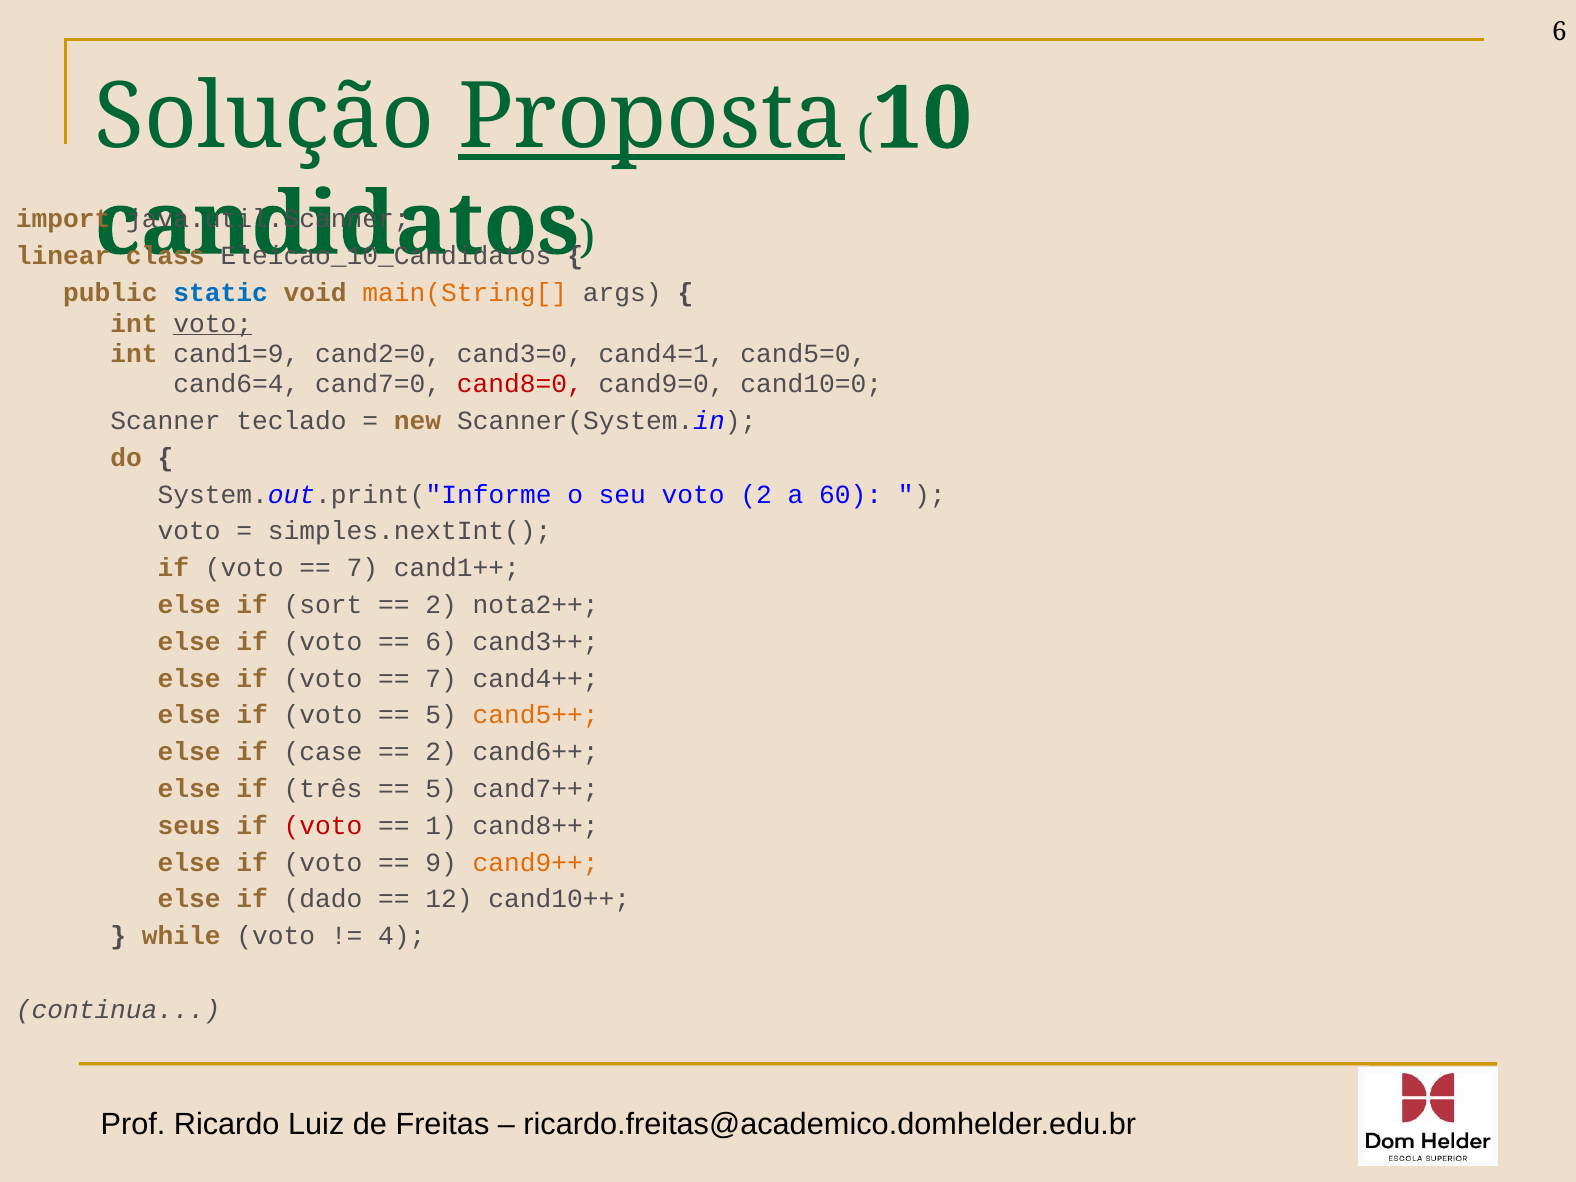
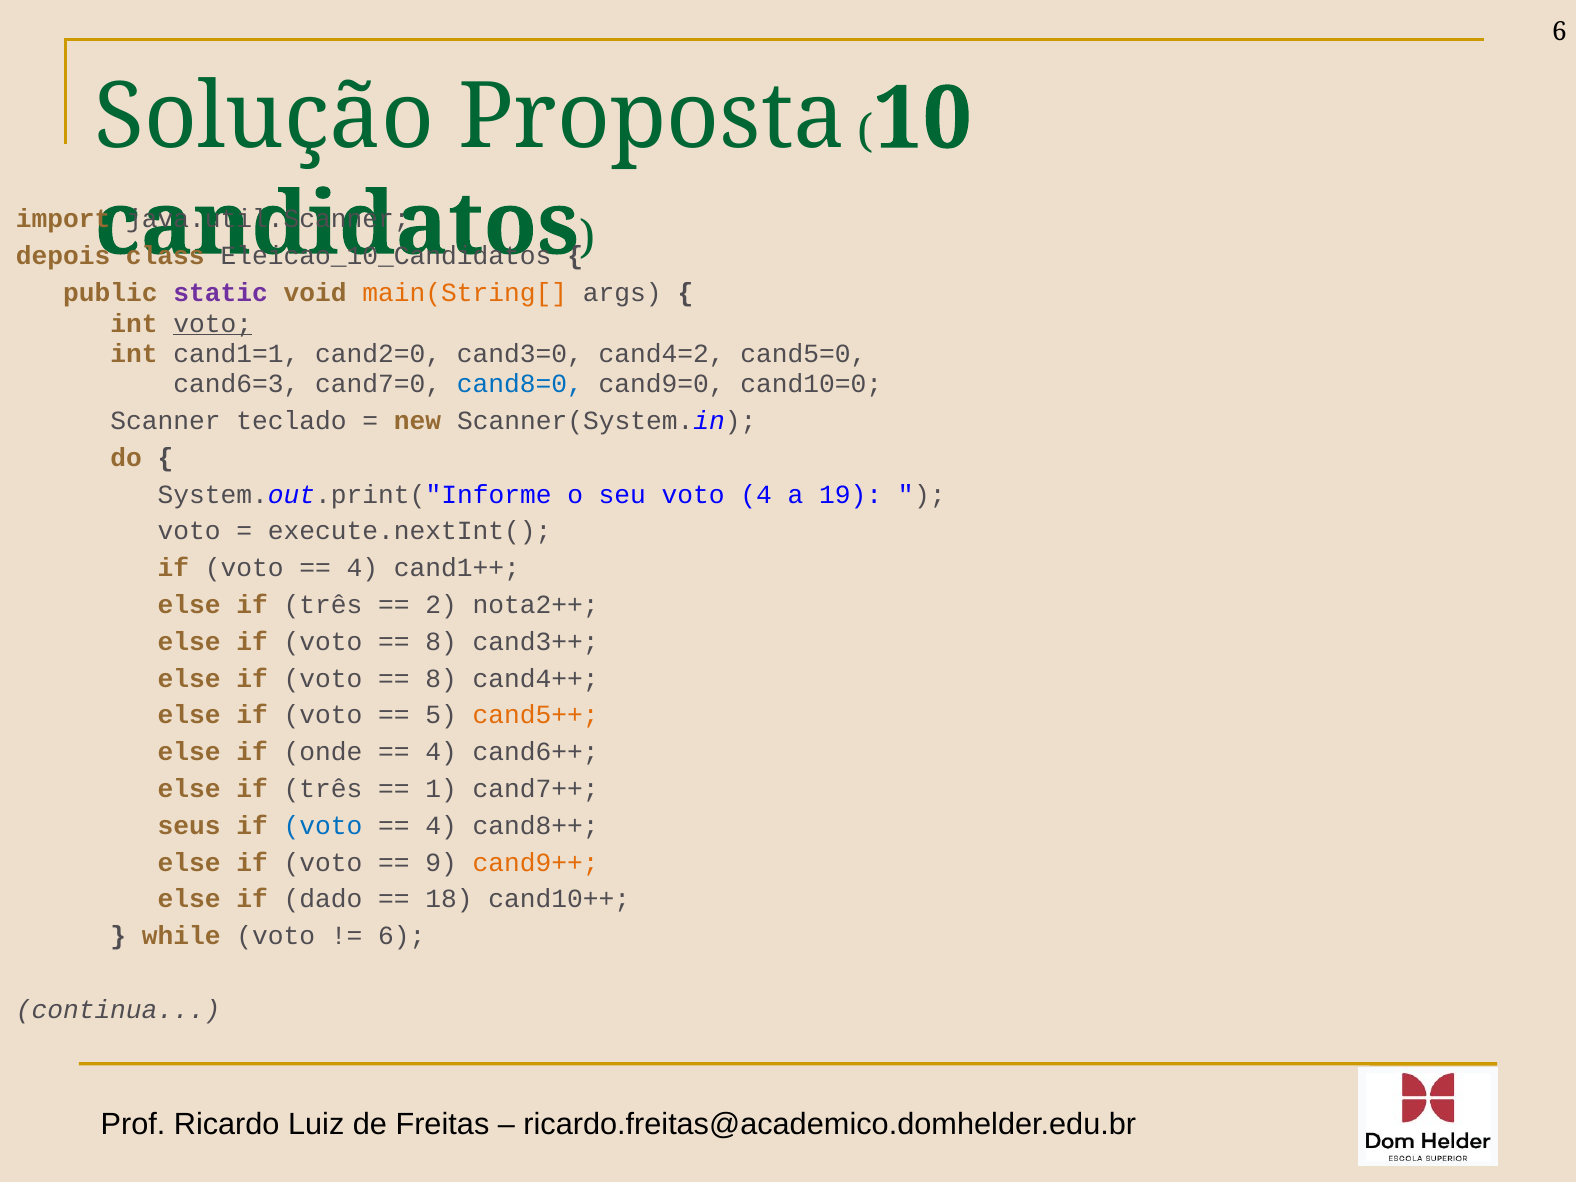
Proposta underline: present -> none
linear: linear -> depois
static colour: blue -> purple
cand1=9: cand1=9 -> cand1=1
cand4=1: cand4=1 -> cand4=2
cand6=4: cand6=4 -> cand6=3
cand8=0 colour: red -> blue
voto 2: 2 -> 4
60: 60 -> 19
simples.nextInt(: simples.nextInt( -> execute.nextInt(
7 at (362, 568): 7 -> 4
sort at (323, 605): sort -> três
6 at (441, 642): 6 -> 8
7 at (441, 678): 7 -> 8
case: case -> onde
2 at (441, 752): 2 -> 4
5 at (441, 789): 5 -> 1
voto at (323, 826) colour: red -> blue
1 at (441, 826): 1 -> 4
12: 12 -> 18
4 at (402, 936): 4 -> 6
